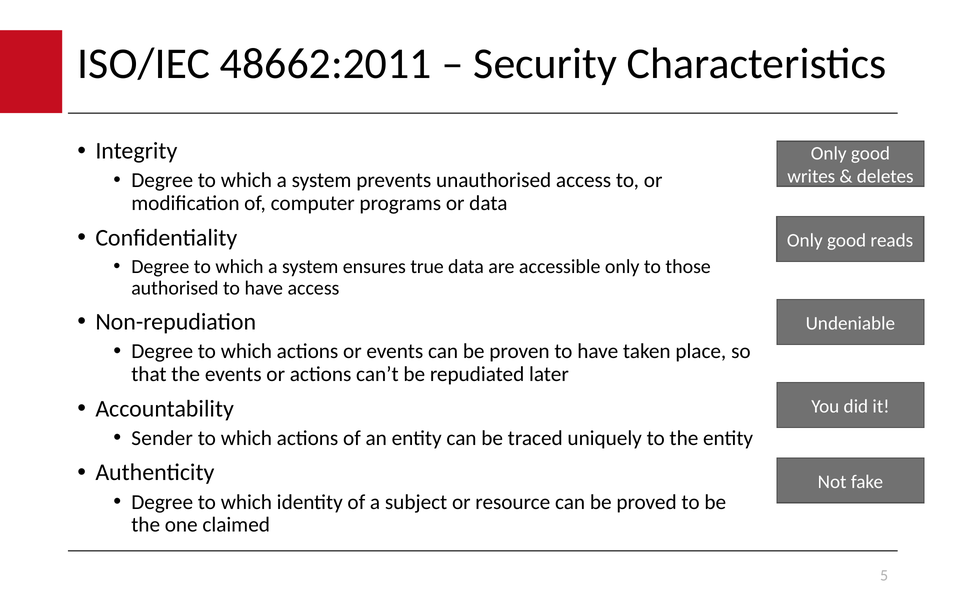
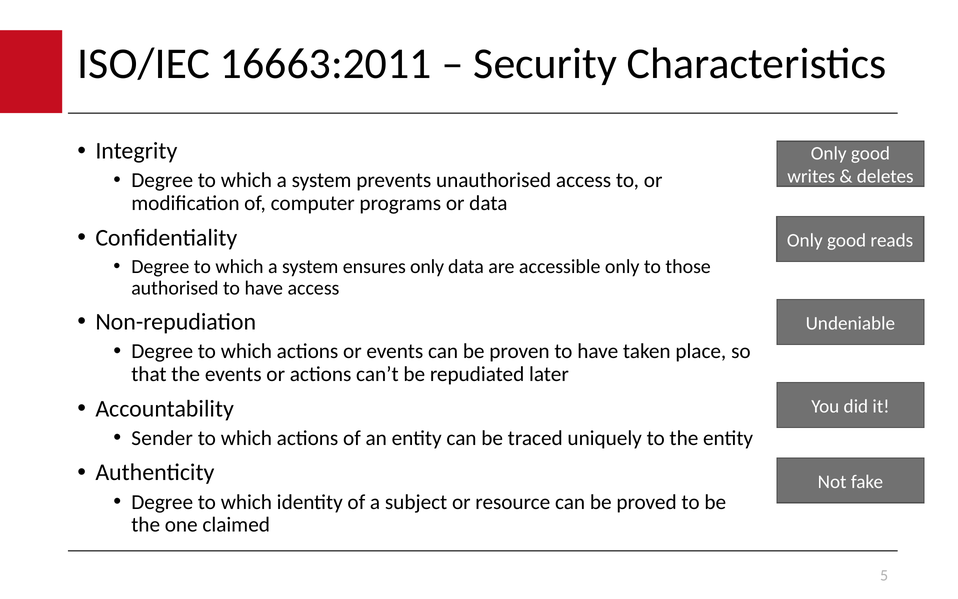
48662:2011: 48662:2011 -> 16663:2011
ensures true: true -> only
